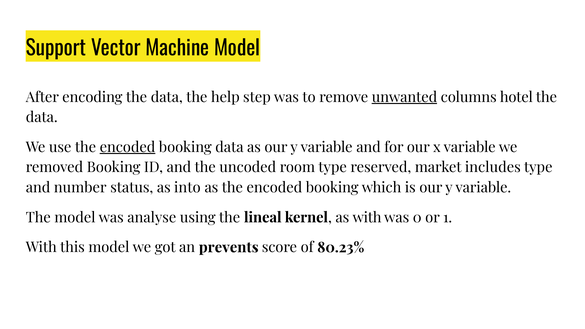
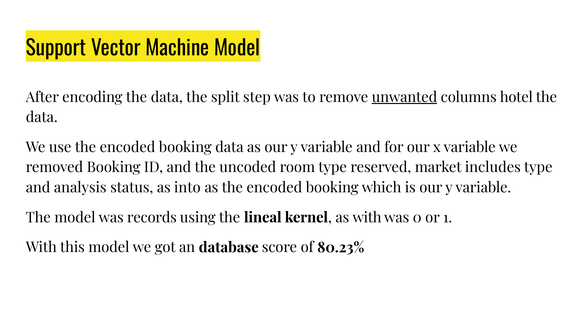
help: help -> split
encoded at (127, 147) underline: present -> none
number: number -> analysis
analyse: analyse -> records
prevents: prevents -> database
